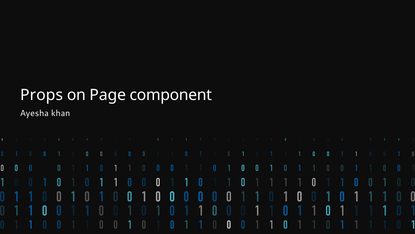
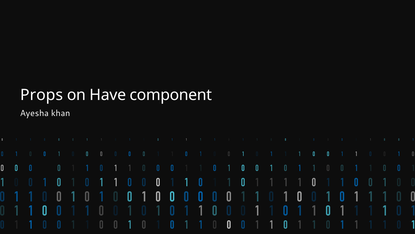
Page: Page -> Have
